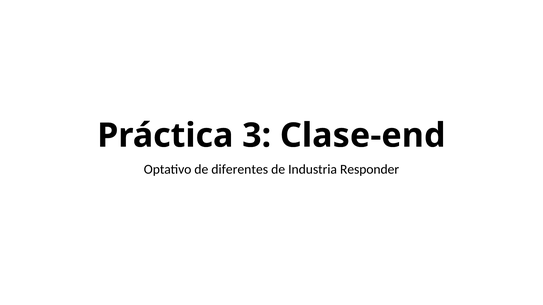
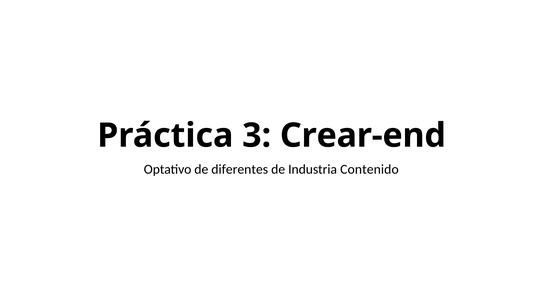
Clase-end: Clase-end -> Crear-end
Responder: Responder -> Contenido
